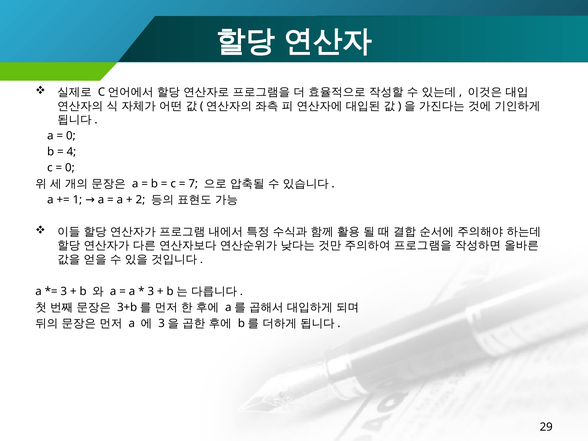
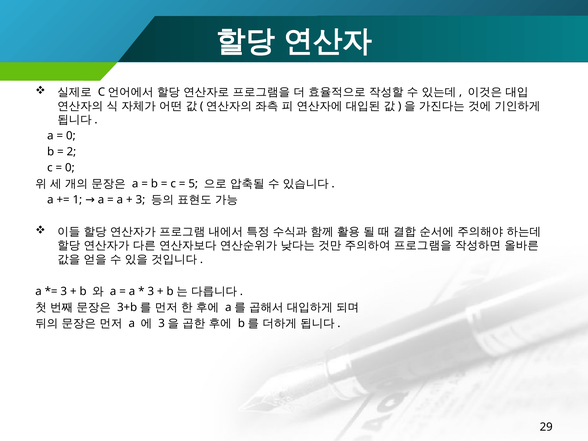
4: 4 -> 2
7: 7 -> 5
2 at (140, 200): 2 -> 3
